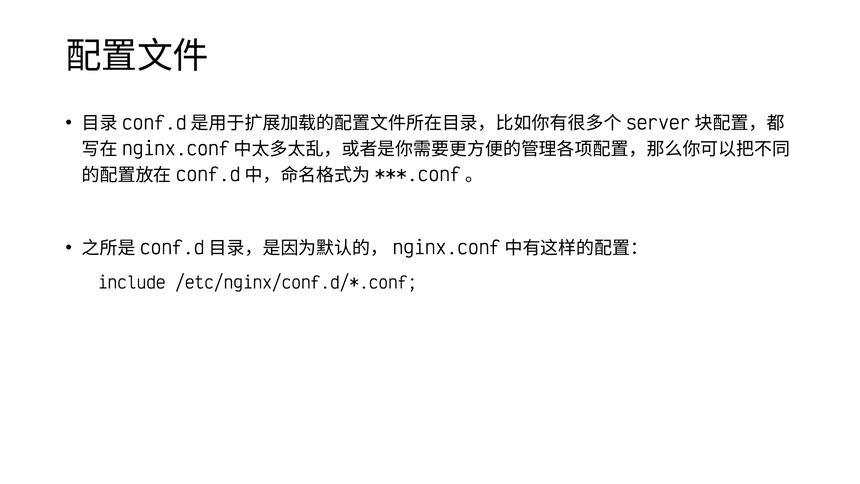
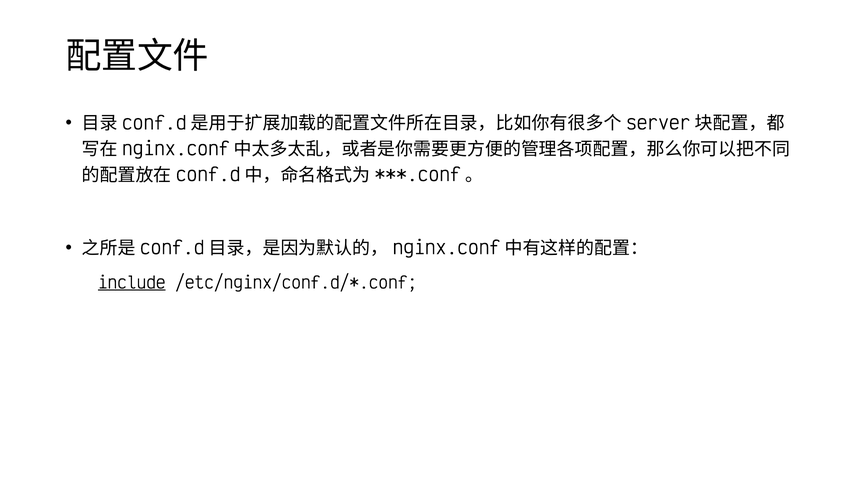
include underline: none -> present
